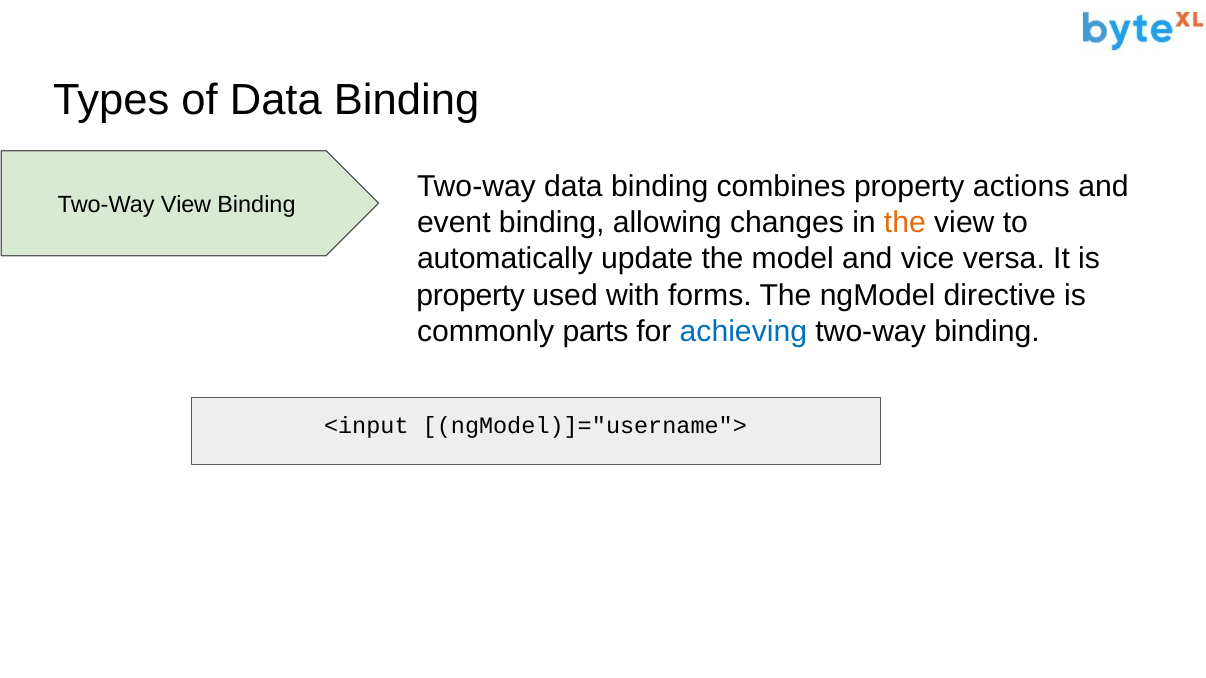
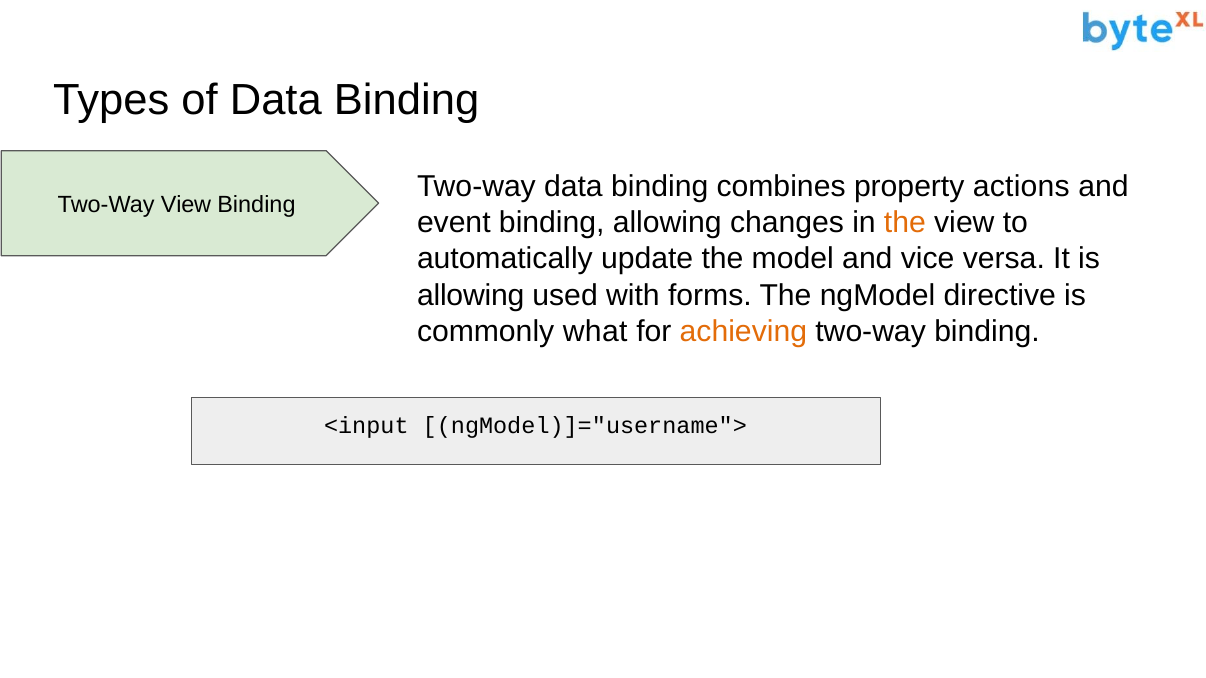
property at (471, 295): property -> allowing
parts: parts -> what
achieving colour: blue -> orange
